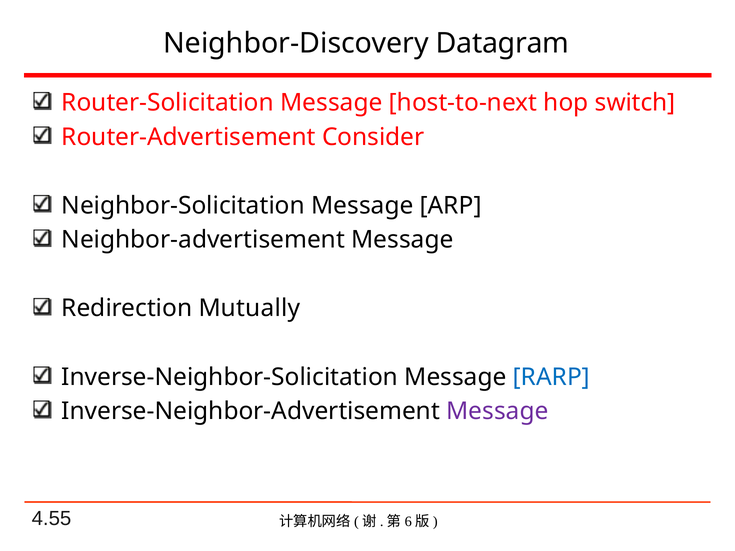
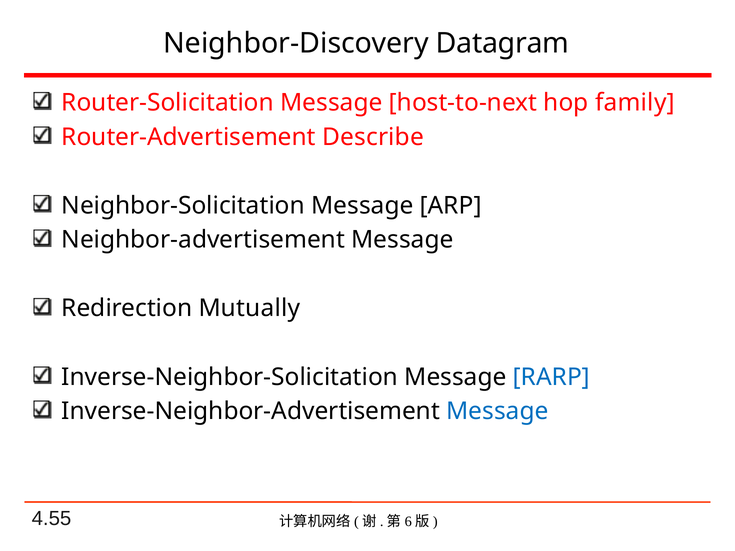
switch: switch -> family
Consider: Consider -> Describe
Message at (497, 411) colour: purple -> blue
